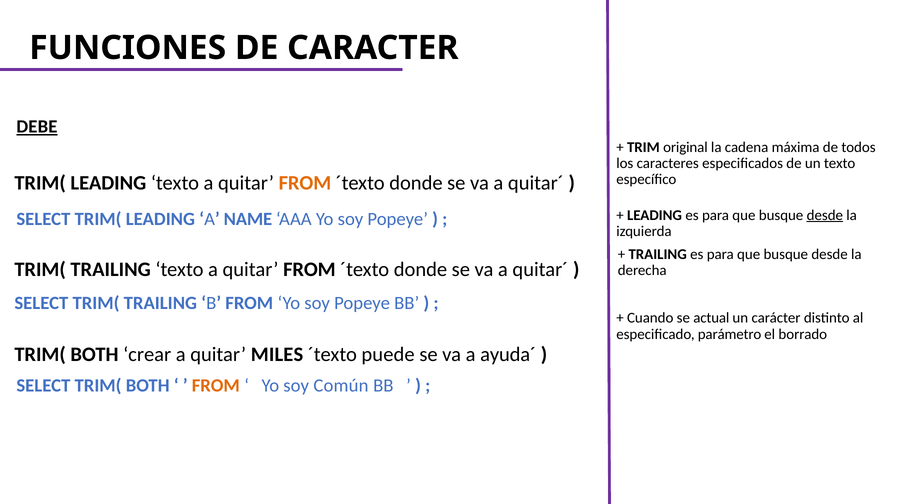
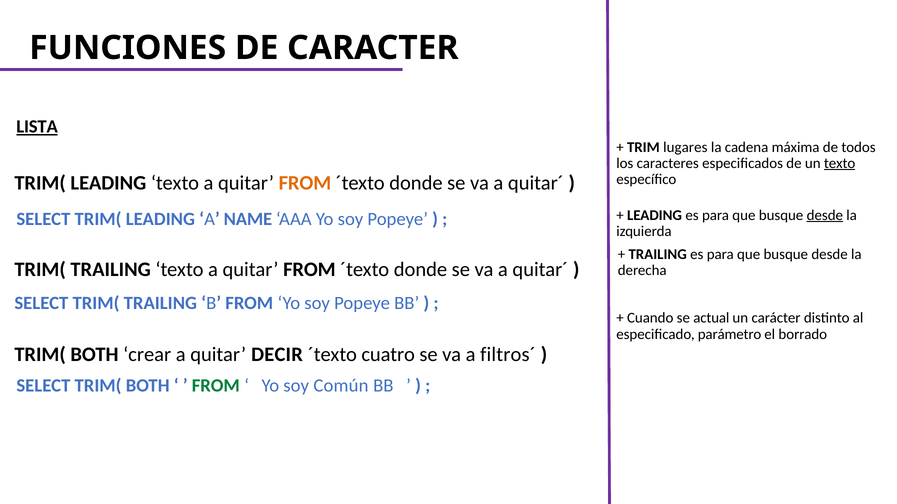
DEBE: DEBE -> LISTA
original: original -> lugares
texto at (840, 163) underline: none -> present
MILES: MILES -> DECIR
puede: puede -> cuatro
ayuda´: ayuda´ -> filtros´
FROM at (216, 386) colour: orange -> green
